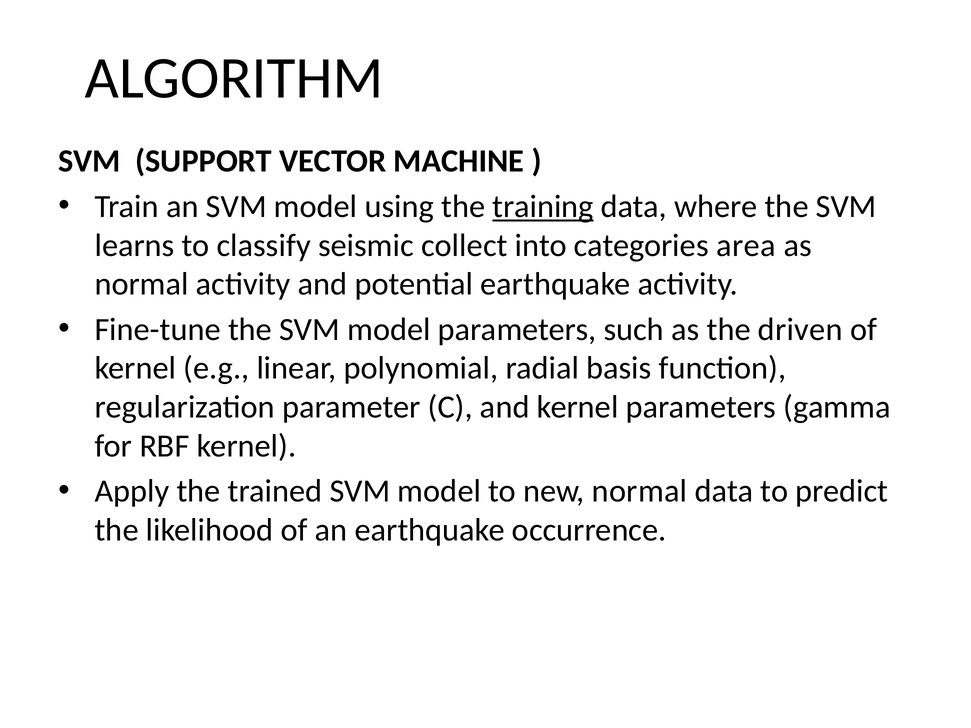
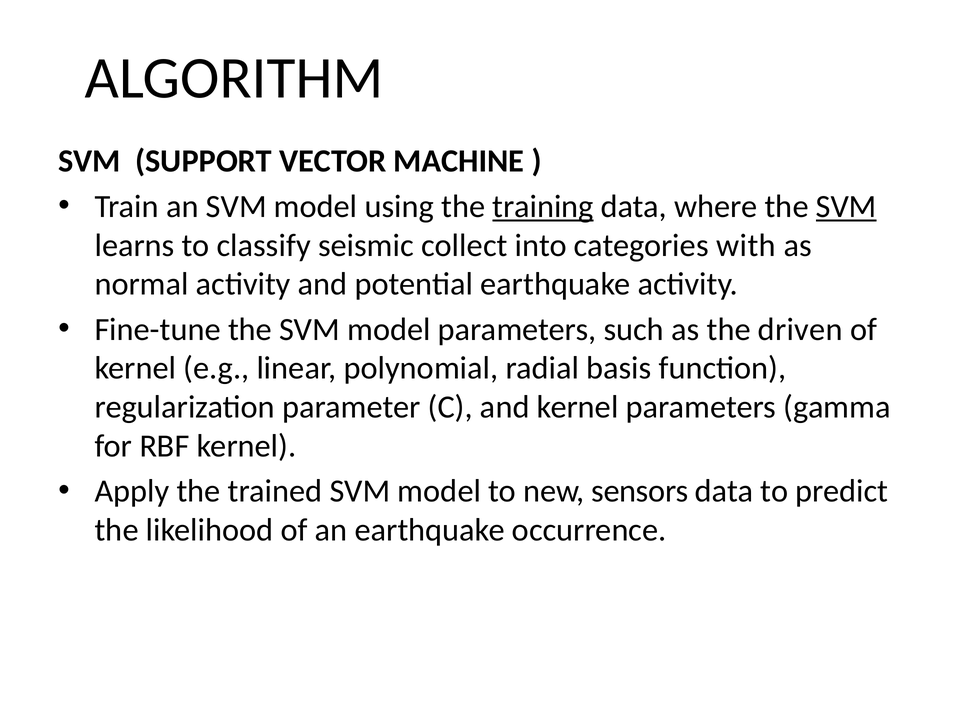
SVM at (846, 207) underline: none -> present
area: area -> with
new normal: normal -> sensors
